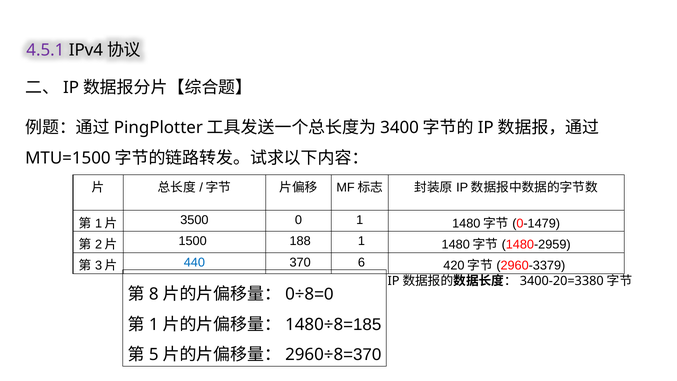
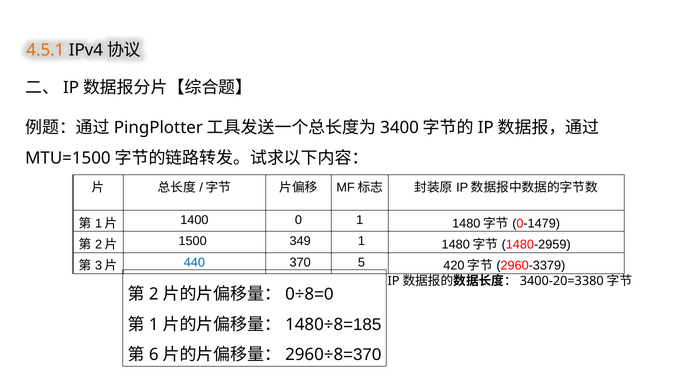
4.5.1 colour: purple -> orange
3500: 3500 -> 1400
188: 188 -> 349
6: 6 -> 5
8: 8 -> 2
5: 5 -> 6
